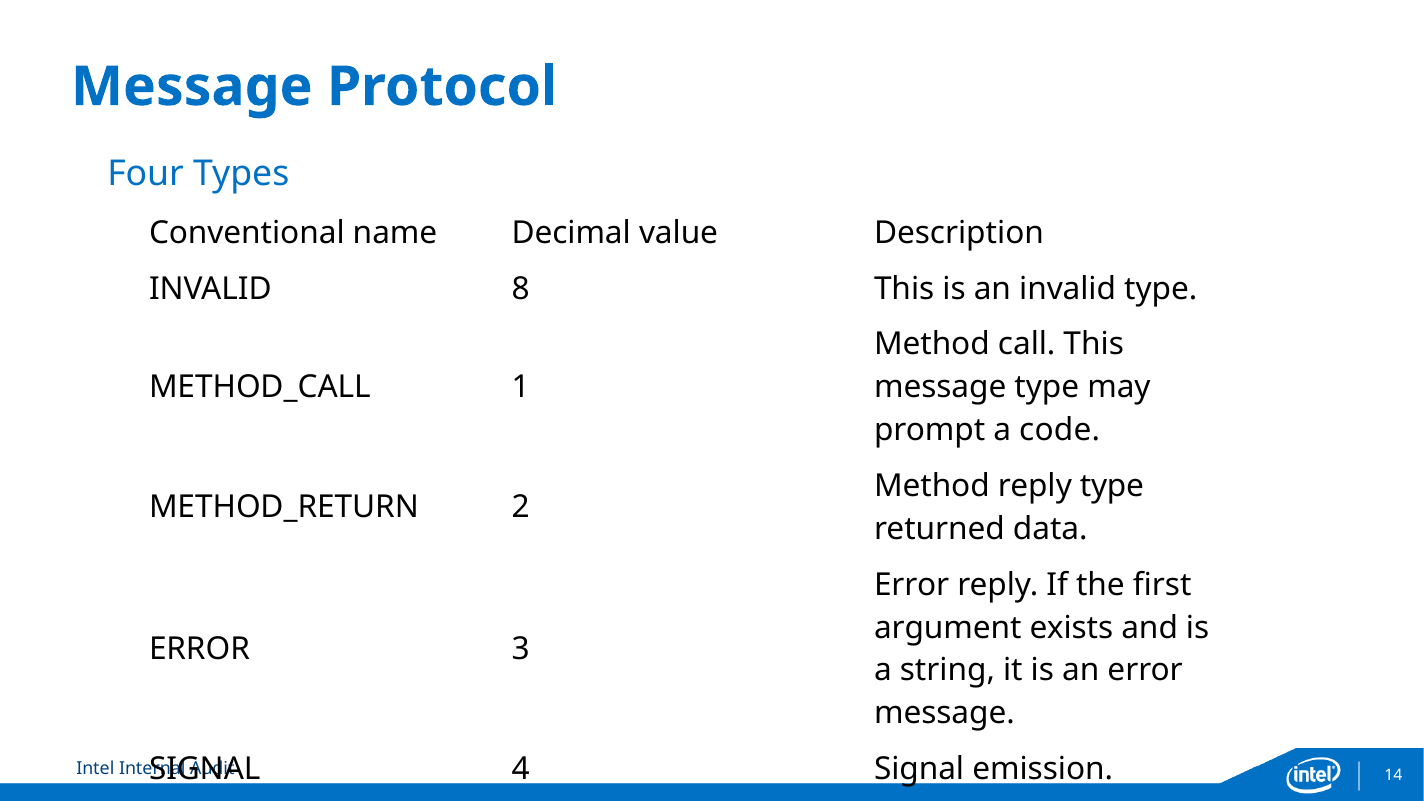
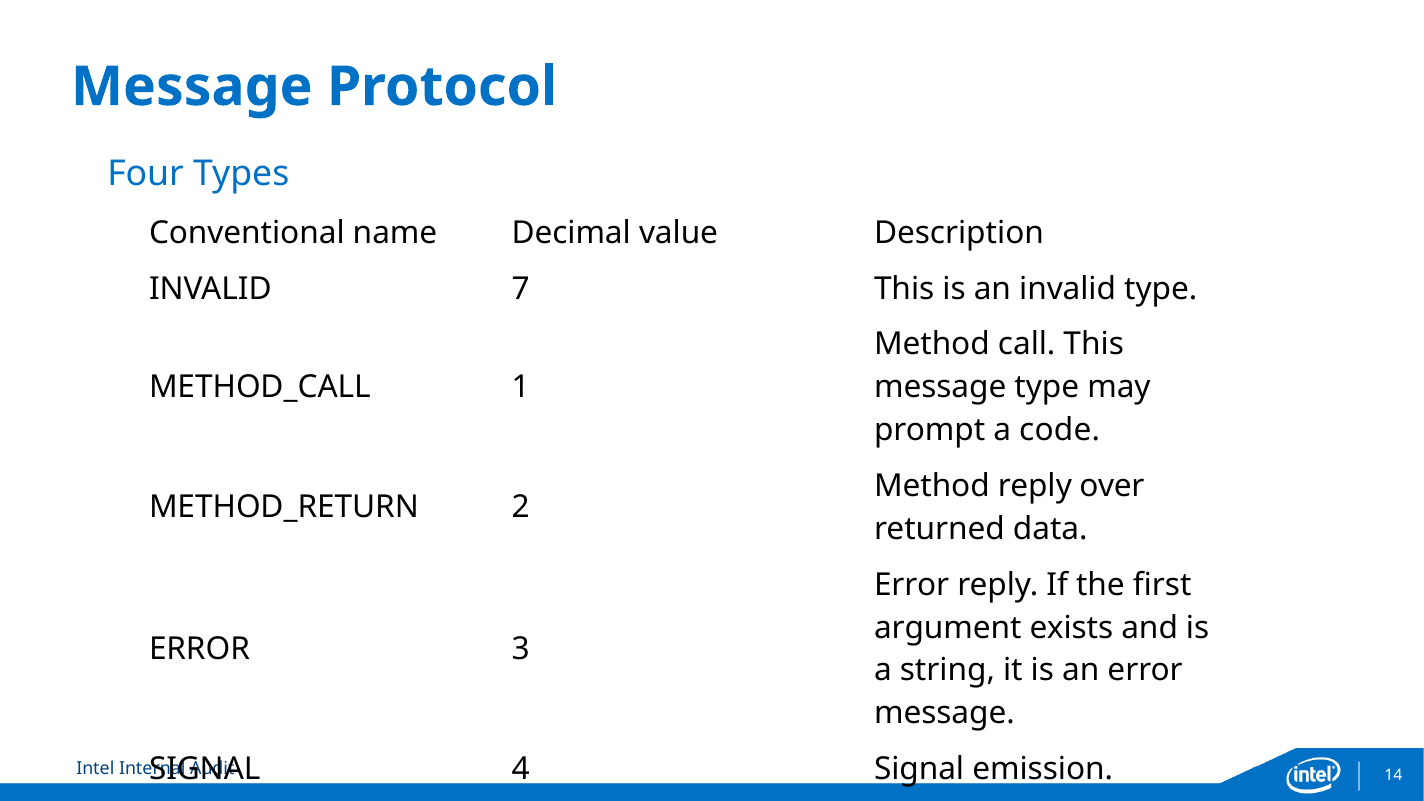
8: 8 -> 7
reply type: type -> over
